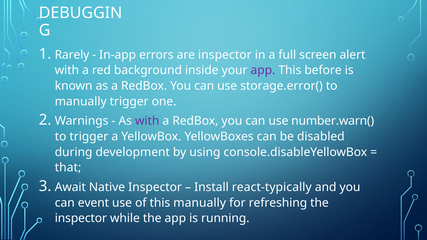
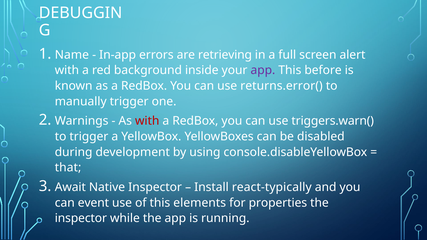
Rarely: Rarely -> Name
are inspector: inspector -> retrieving
storage.error(: storage.error( -> returns.error(
with at (147, 121) colour: purple -> red
number.warn(: number.warn( -> triggers.warn(
this manually: manually -> elements
refreshing: refreshing -> properties
